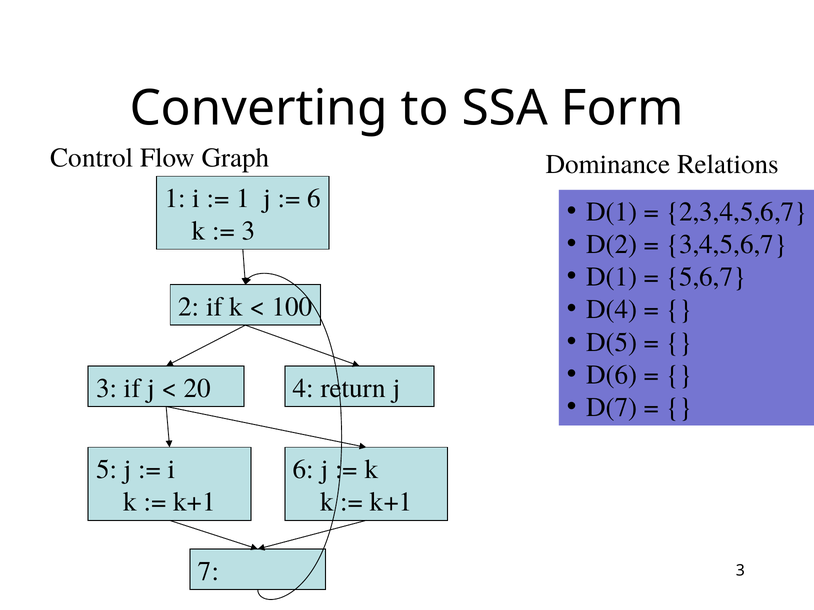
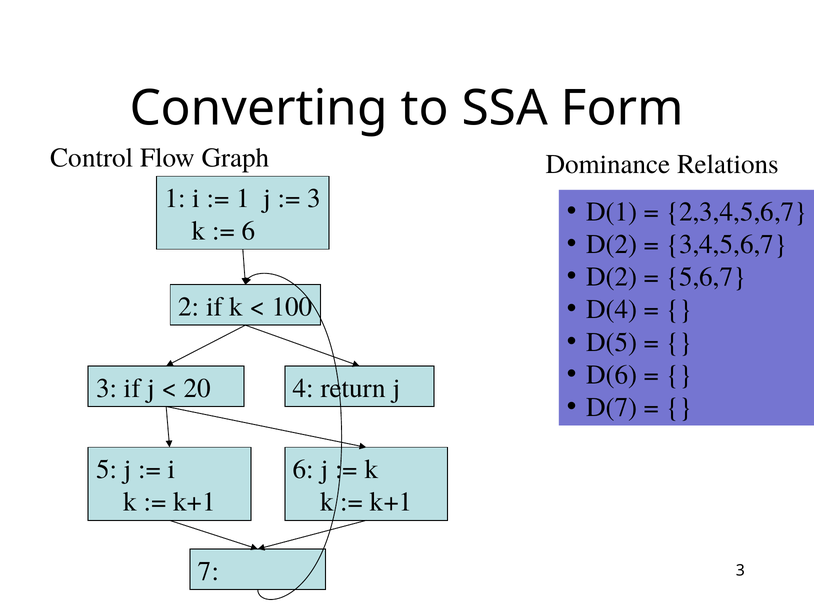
6 at (314, 199): 6 -> 3
3 at (248, 231): 3 -> 6
D(1 at (612, 277): D(1 -> D(2
